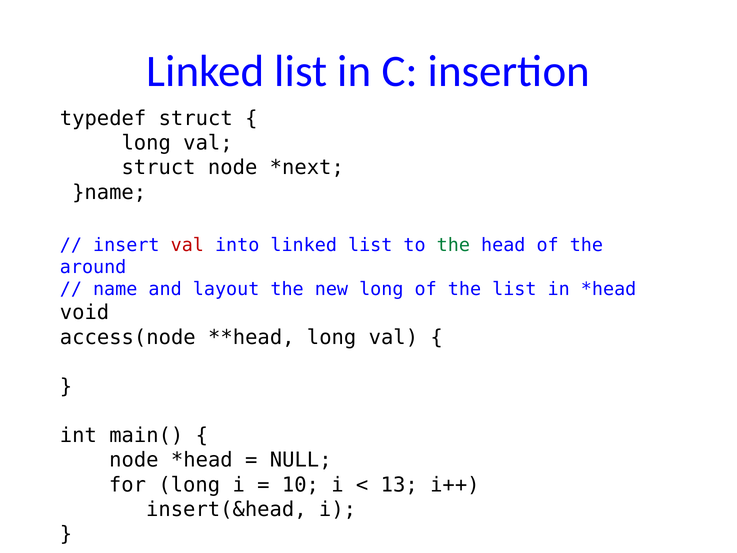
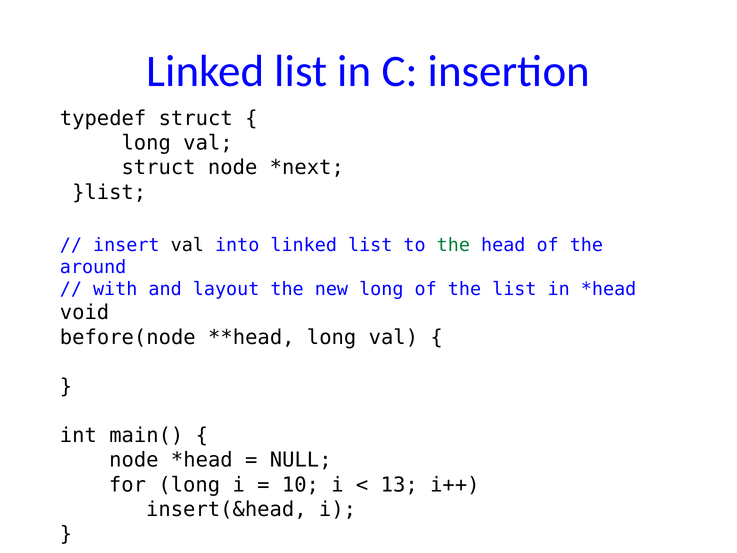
}name: }name -> }list
val at (187, 245) colour: red -> black
name: name -> with
access(node: access(node -> before(node
